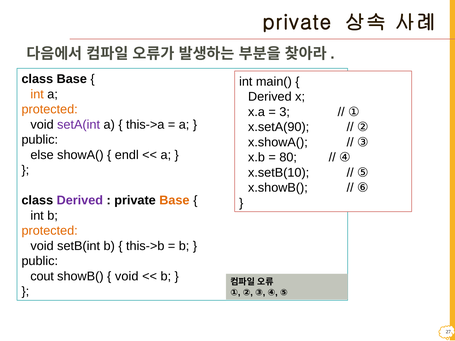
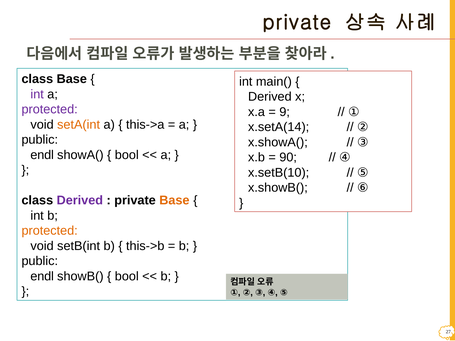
int at (37, 94) colour: orange -> purple
protected at (50, 109) colour: orange -> purple
3: 3 -> 9
setA(int colour: purple -> orange
x.setA(90: x.setA(90 -> x.setA(14
else at (42, 155): else -> endl
endl at (127, 155): endl -> bool
80: 80 -> 90
cout at (42, 276): cout -> endl
void at (127, 276): void -> bool
